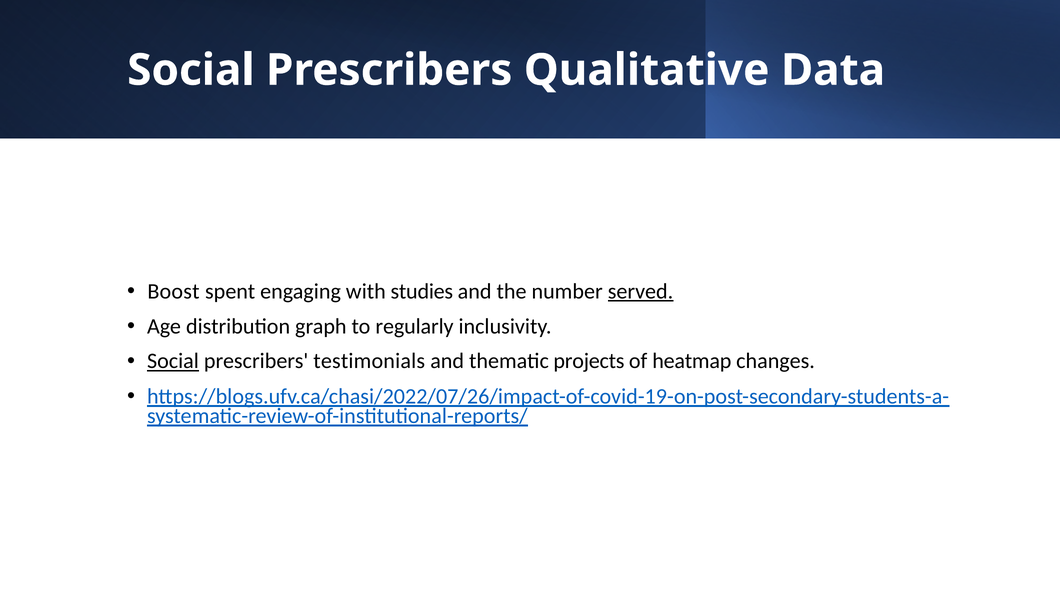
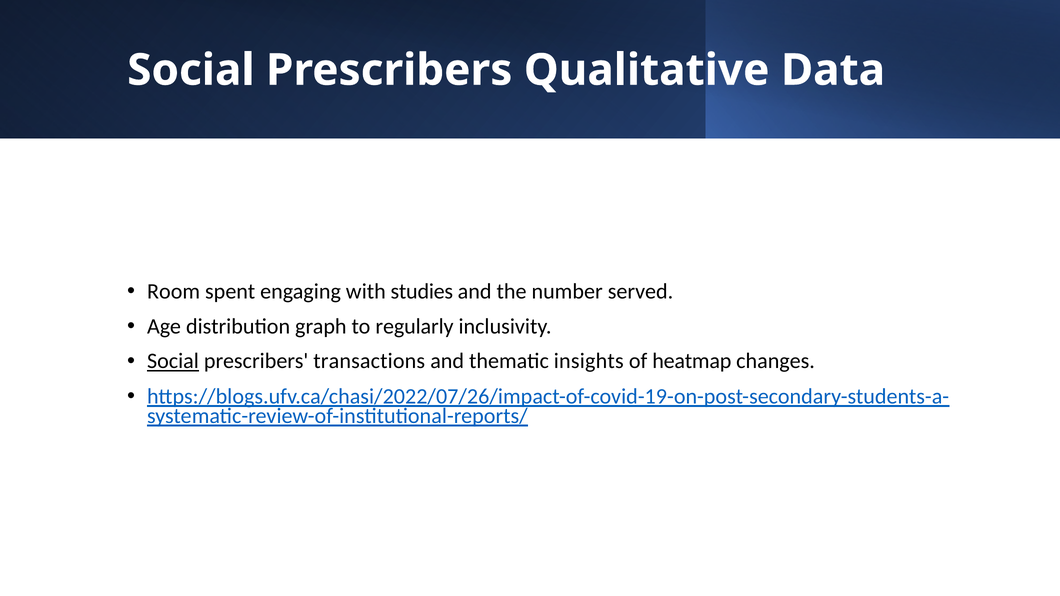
Boost: Boost -> Room
served underline: present -> none
testimonials: testimonials -> transactions
projects: projects -> insights
